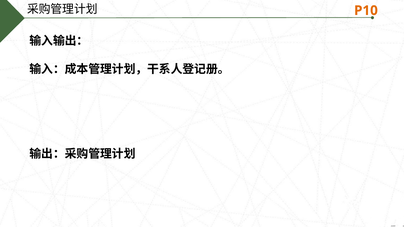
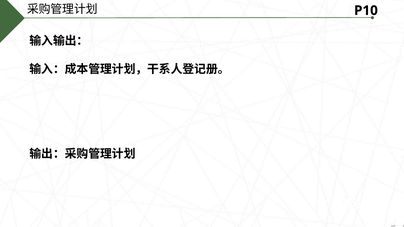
P10 colour: orange -> black
